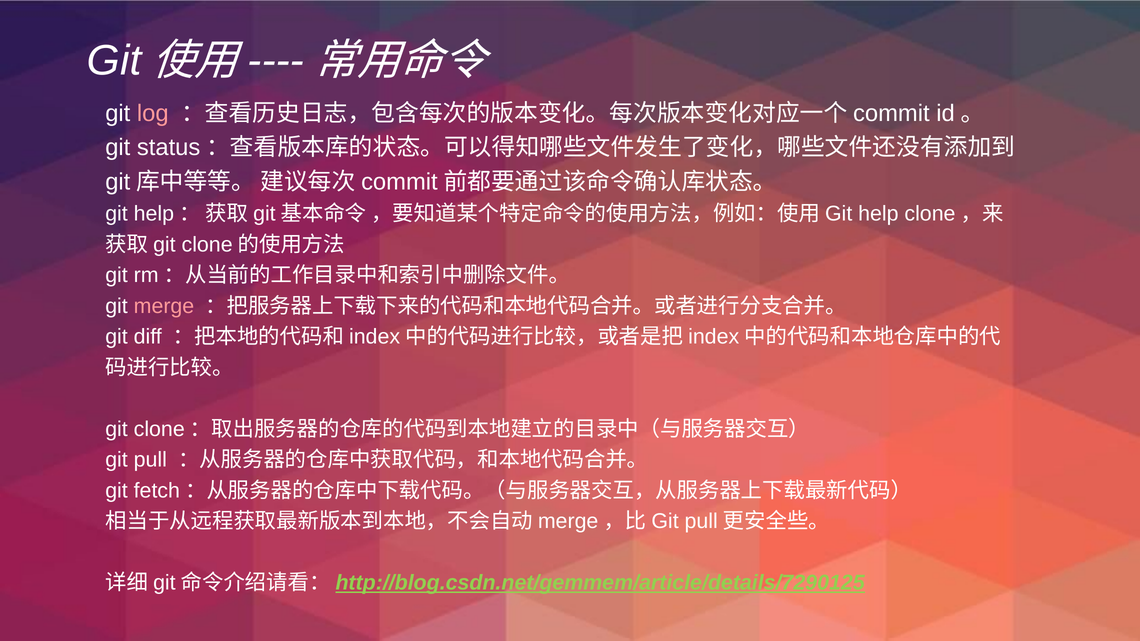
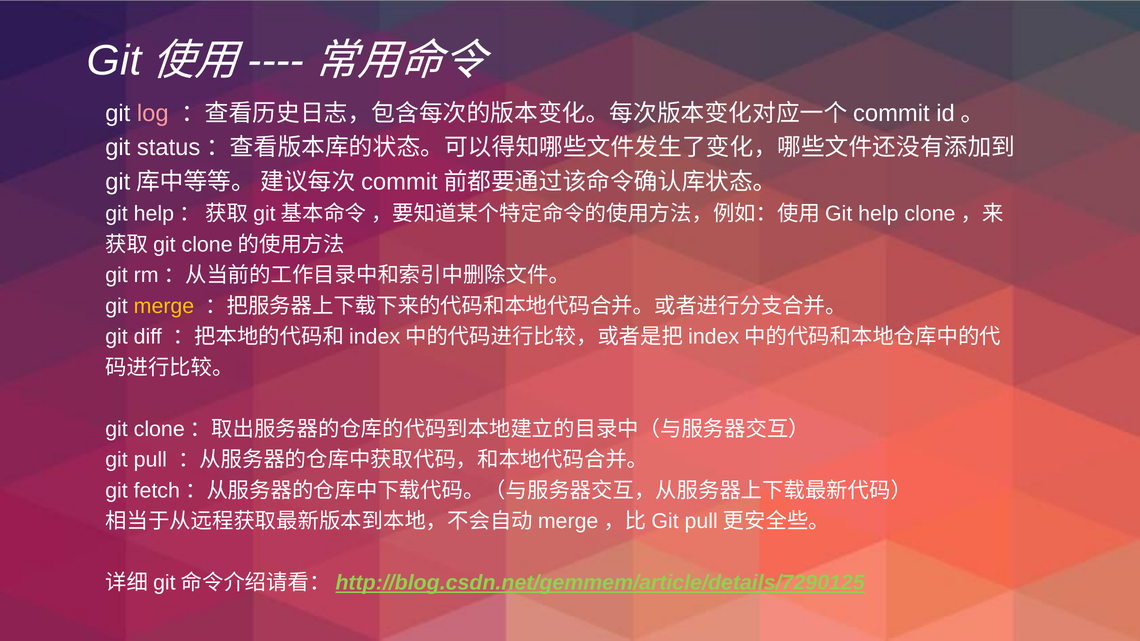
merge colour: pink -> yellow
